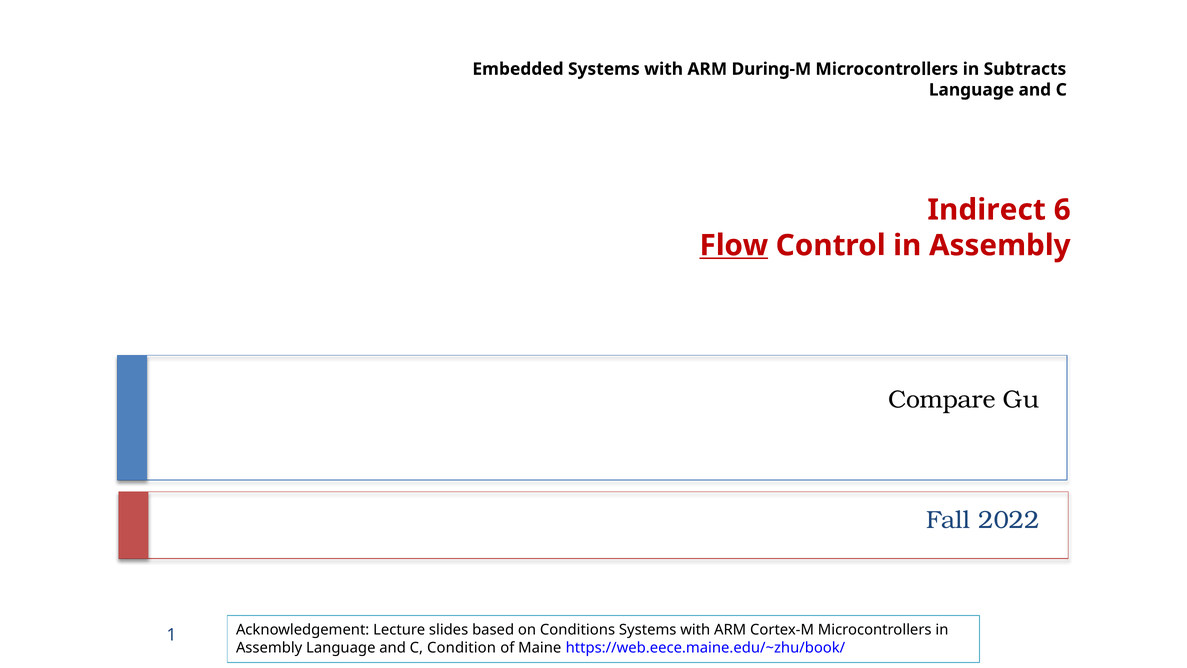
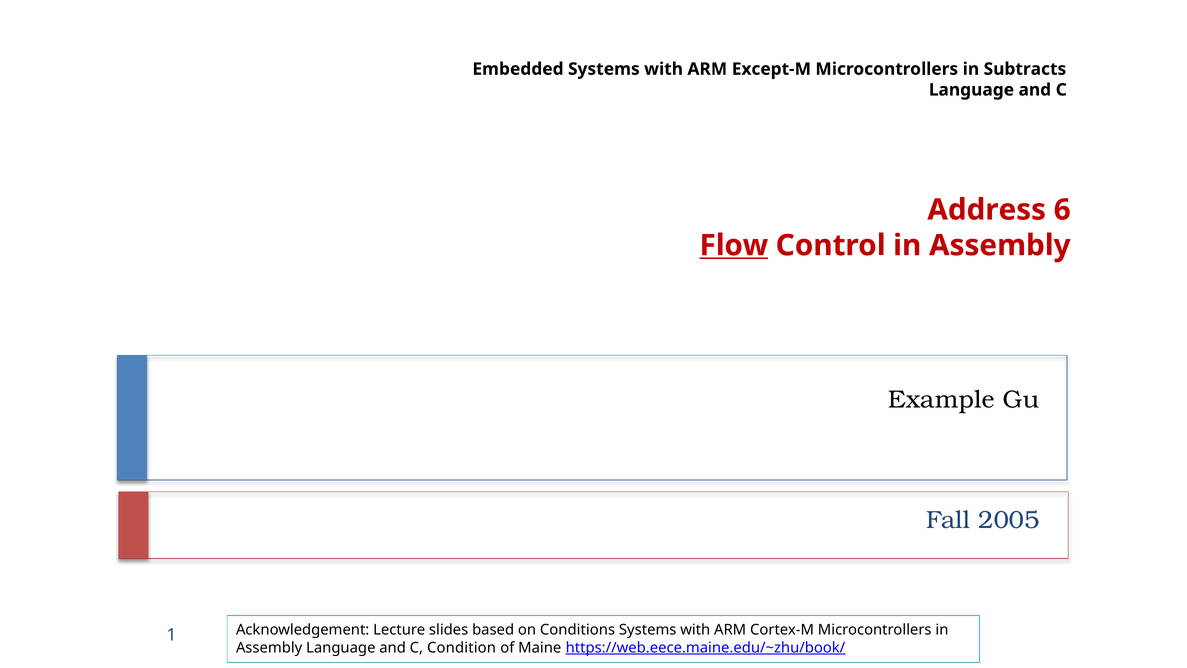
During-M: During-M -> Except-M
Indirect: Indirect -> Address
Compare: Compare -> Example
2022: 2022 -> 2005
https://web.eece.maine.edu/~zhu/book/ underline: none -> present
